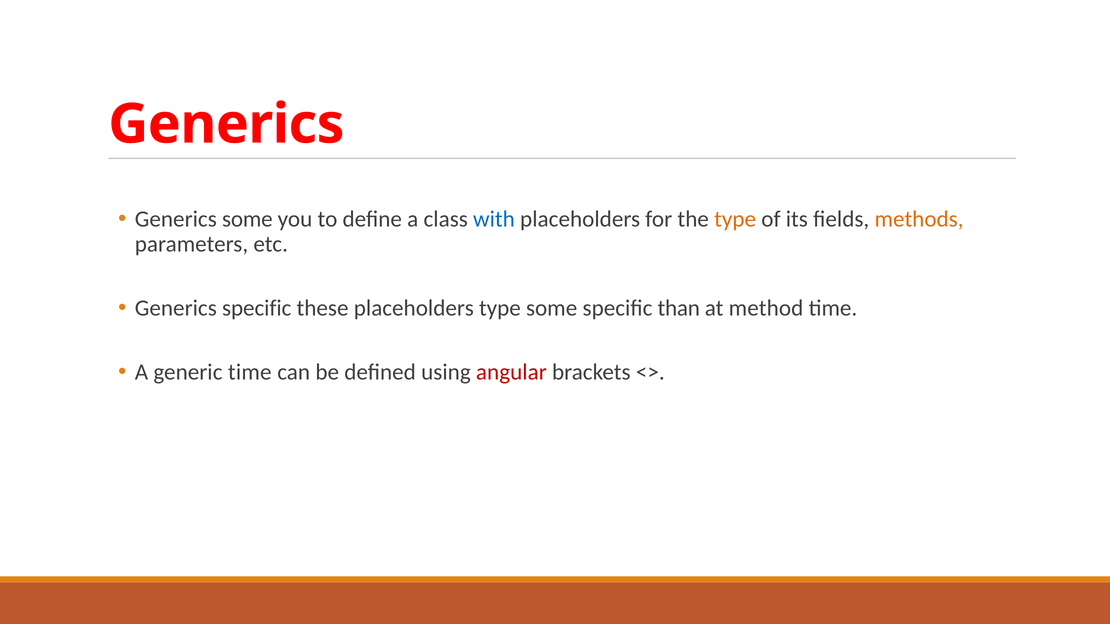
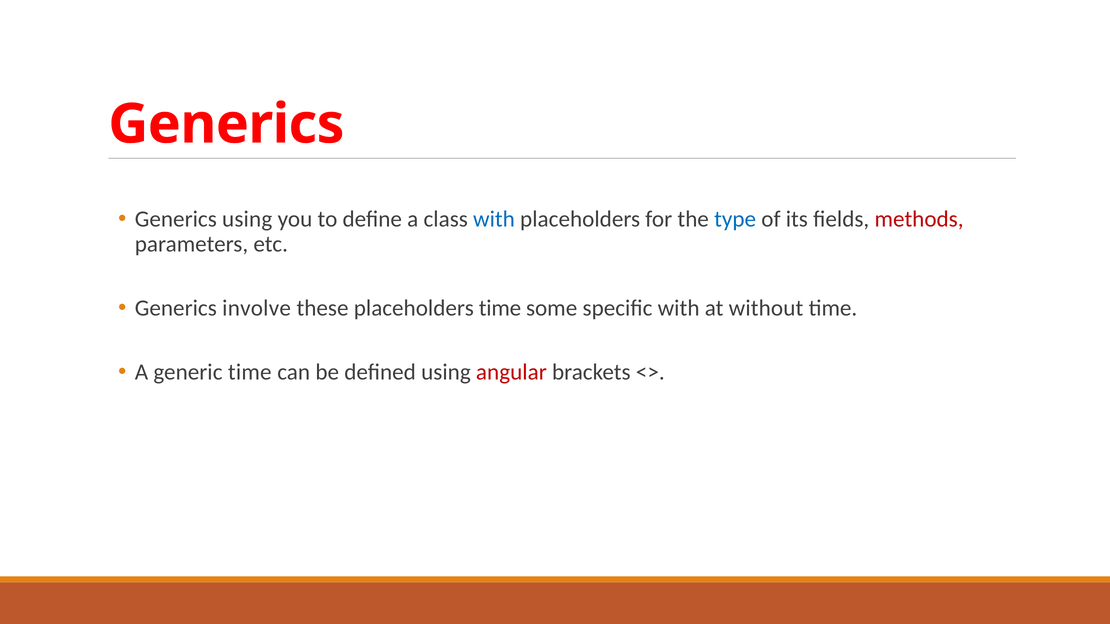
Generics some: some -> using
type at (735, 219) colour: orange -> blue
methods colour: orange -> red
Generics specific: specific -> involve
placeholders type: type -> time
specific than: than -> with
method: method -> without
